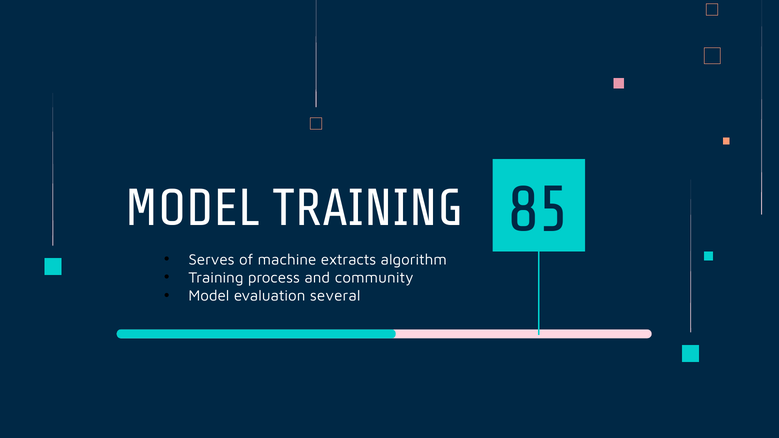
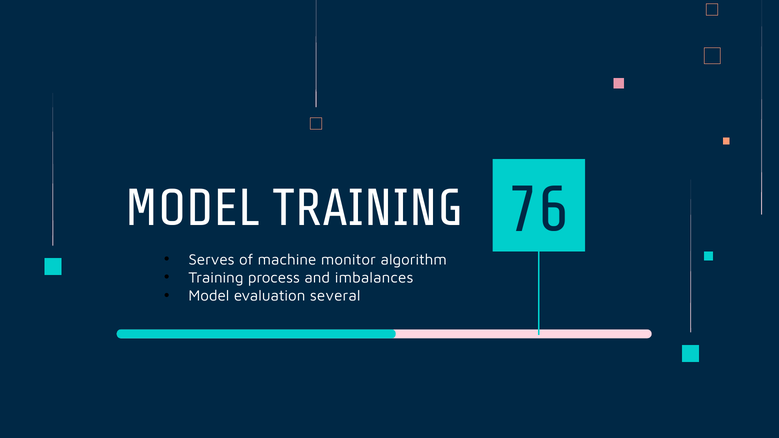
85: 85 -> 76
extracts: extracts -> monitor
community: community -> imbalances
